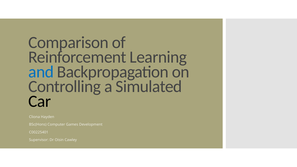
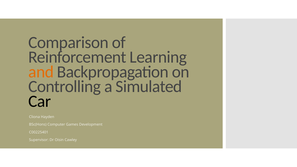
and colour: blue -> orange
